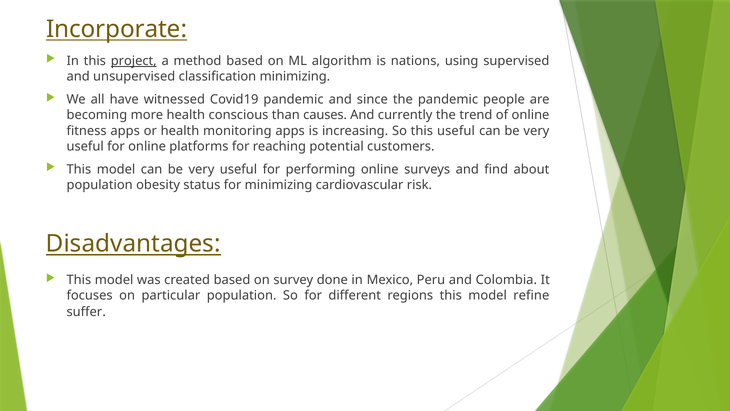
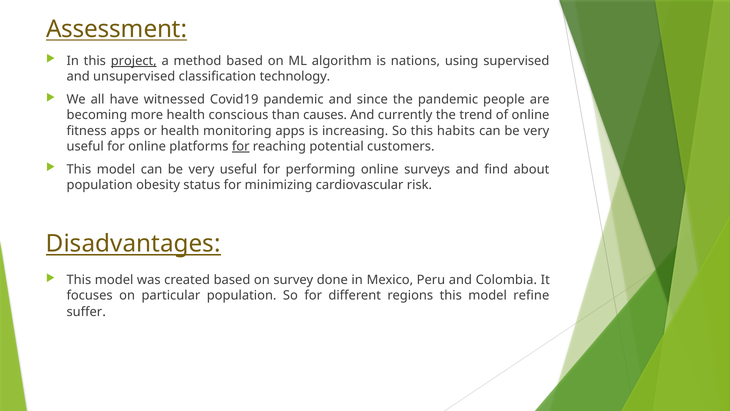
Incorporate: Incorporate -> Assessment
classification minimizing: minimizing -> technology
this useful: useful -> habits
for at (241, 146) underline: none -> present
